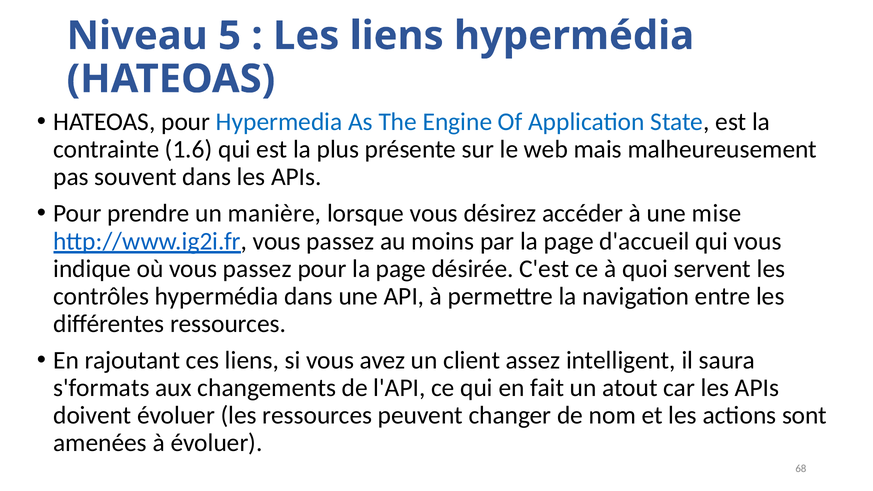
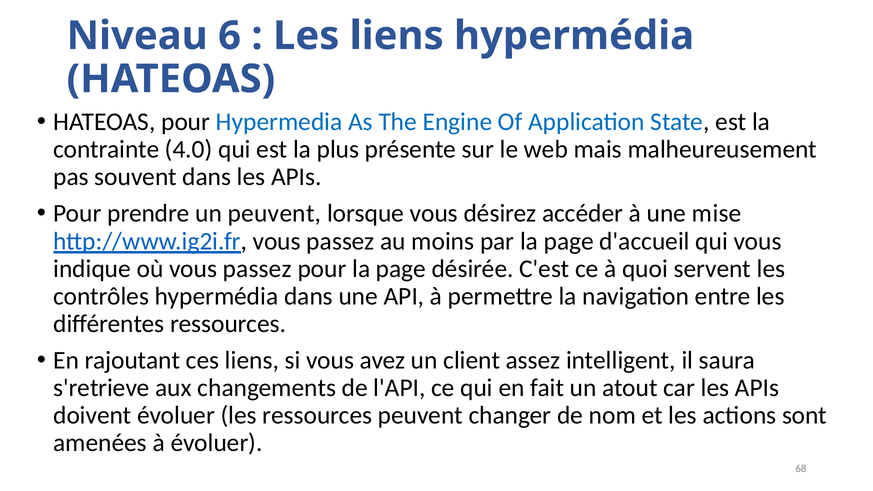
5: 5 -> 6
1.6: 1.6 -> 4.0
un manière: manière -> peuvent
s'formats: s'formats -> s'retrieve
